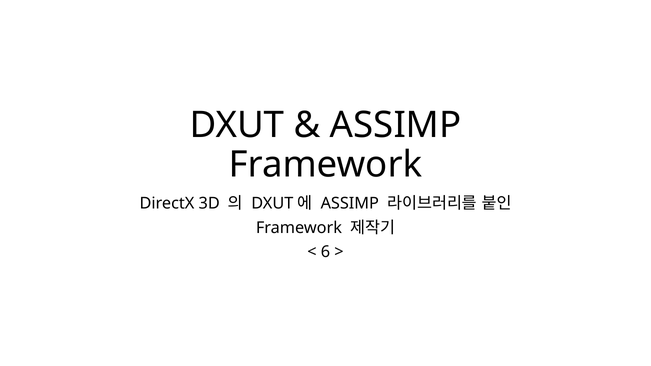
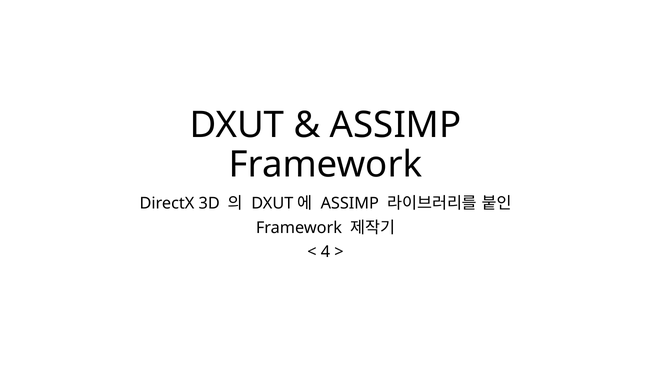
6: 6 -> 4
